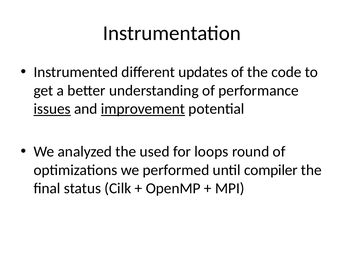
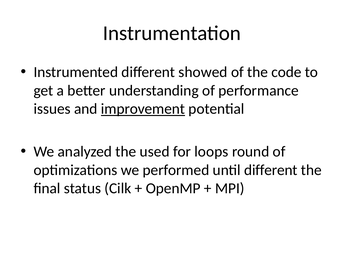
updates: updates -> showed
issues underline: present -> none
until compiler: compiler -> different
